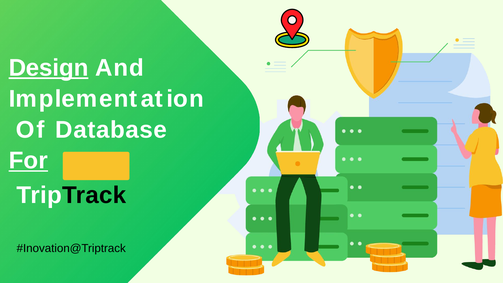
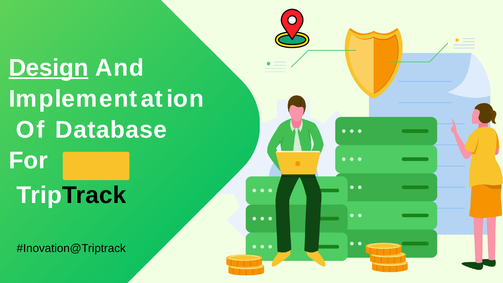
For underline: present -> none
